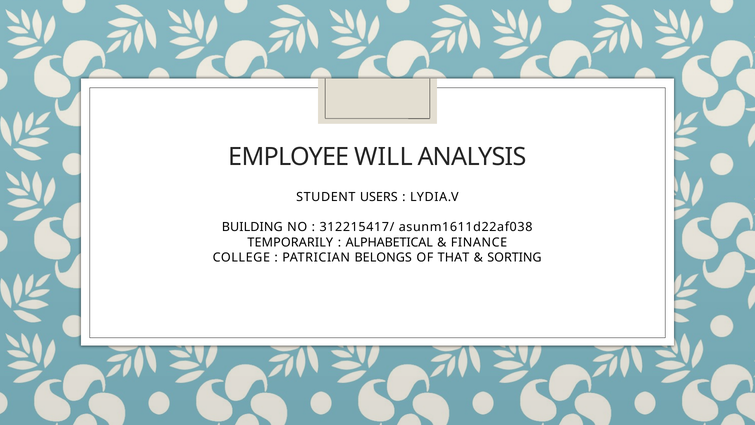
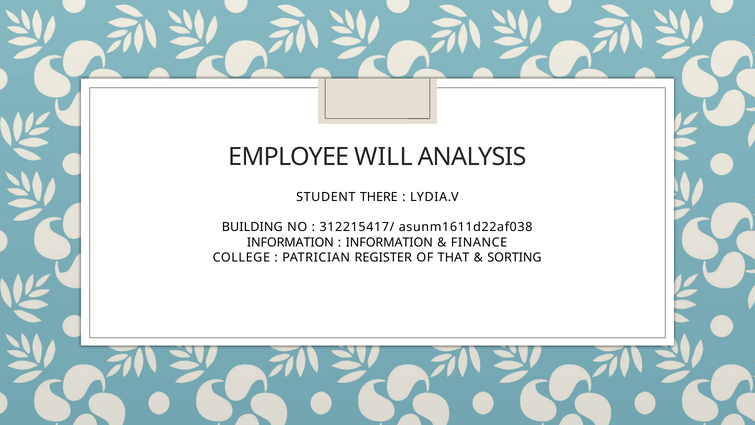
USERS: USERS -> THERE
TEMPORARILY at (290, 242): TEMPORARILY -> INFORMATION
ALPHABETICAL at (389, 242): ALPHABETICAL -> INFORMATION
BELONGS: BELONGS -> REGISTER
